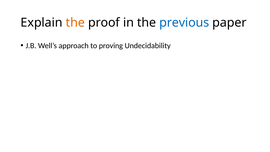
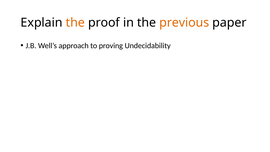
previous colour: blue -> orange
